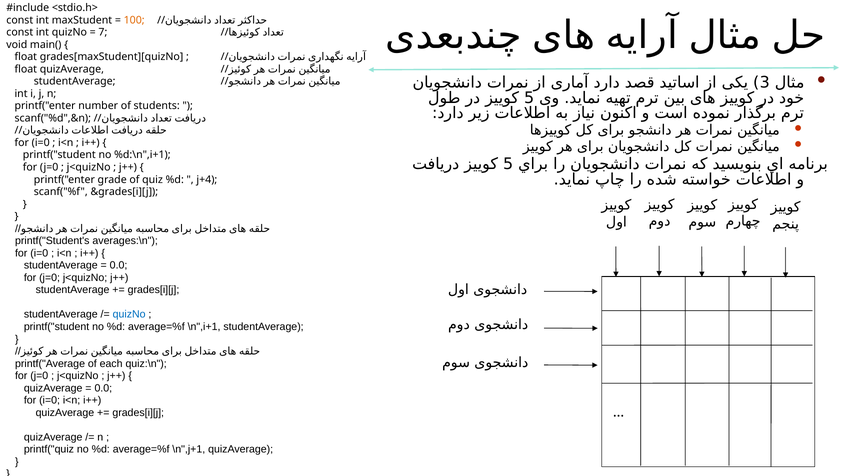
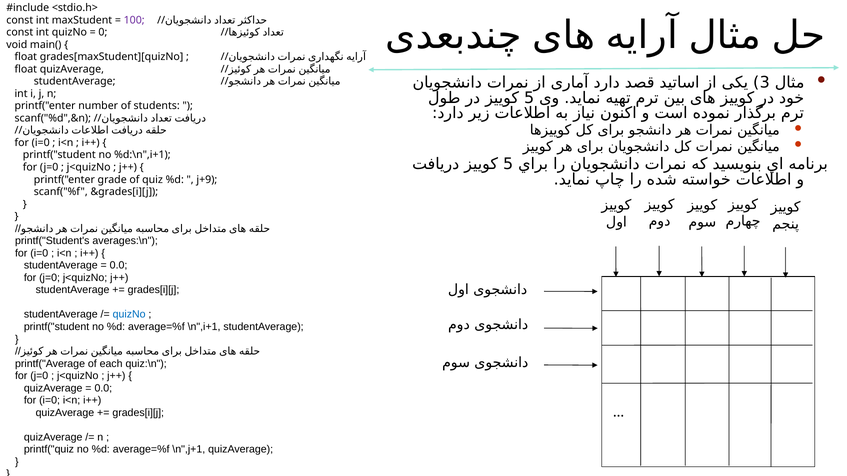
100 colour: orange -> purple
7: 7 -> 0
j+4: j+4 -> j+9
